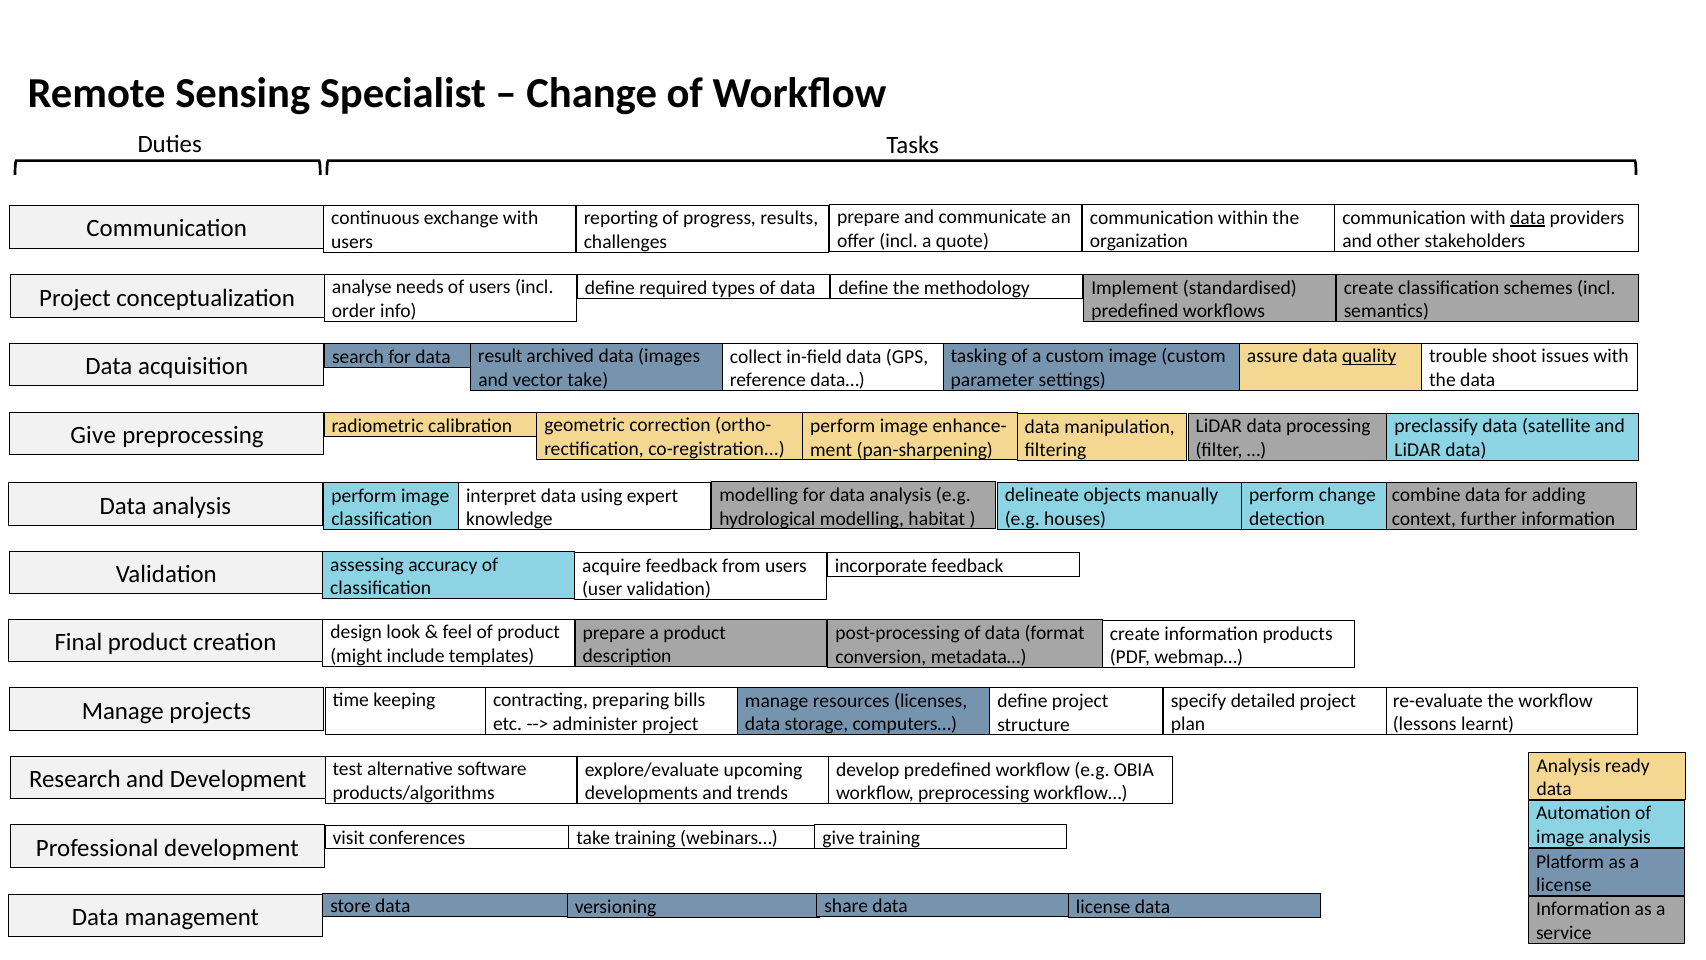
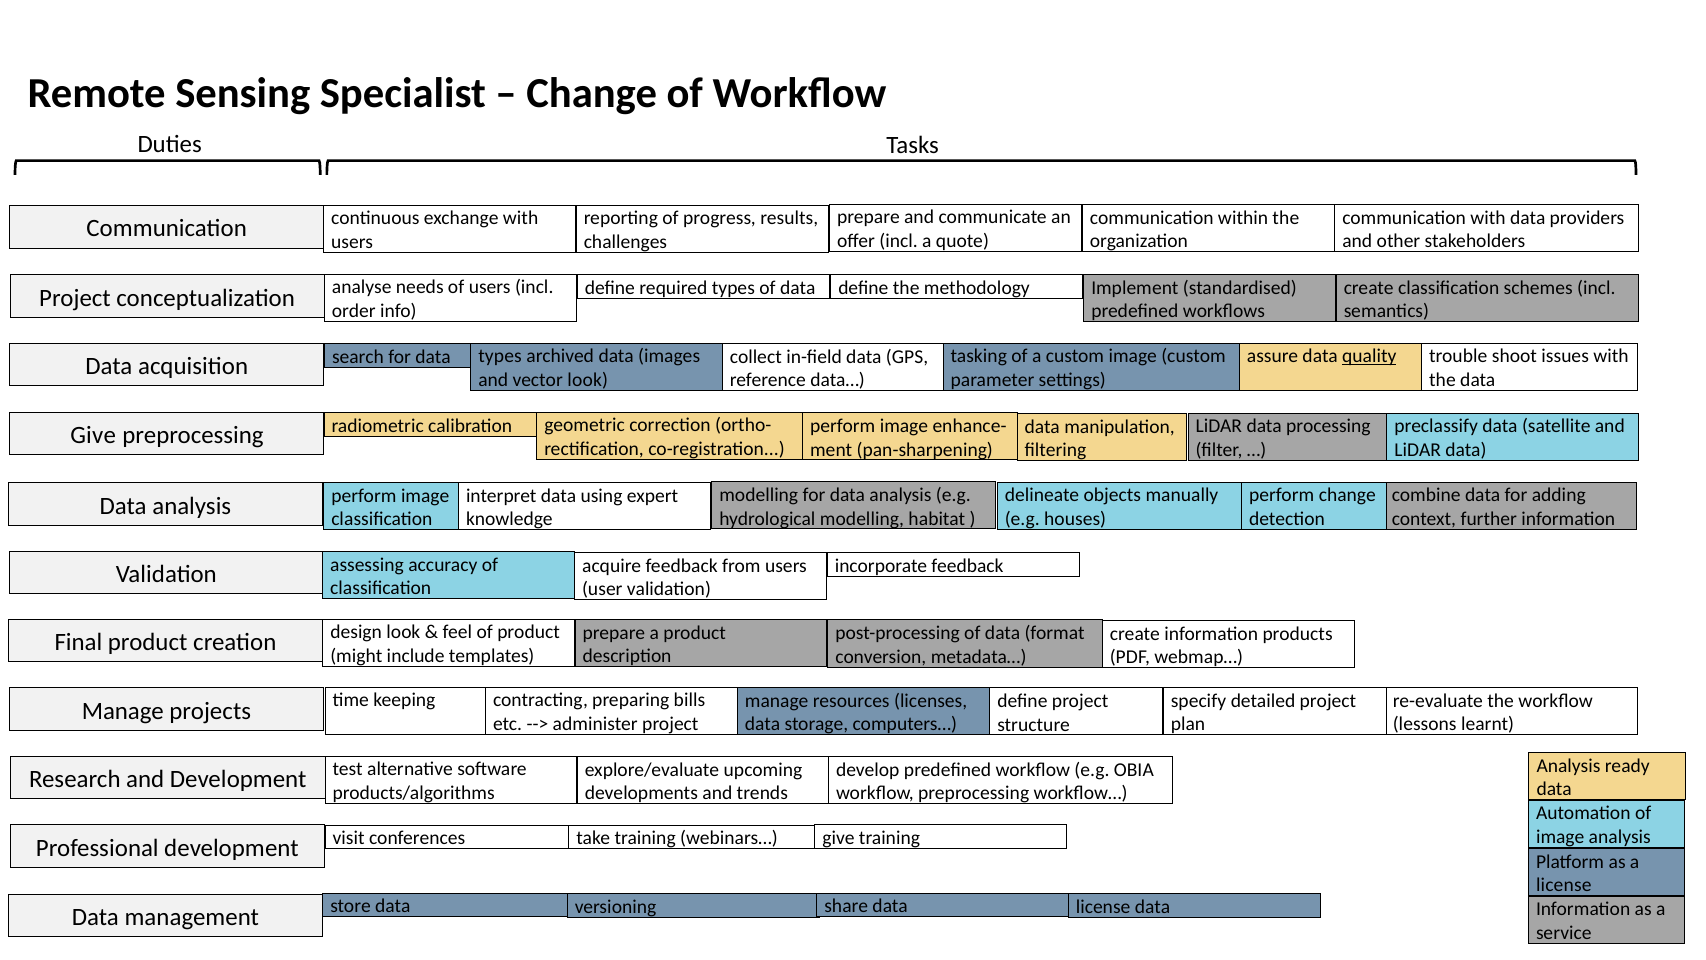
data at (1528, 218) underline: present -> none
data result: result -> types
vector take: take -> look
